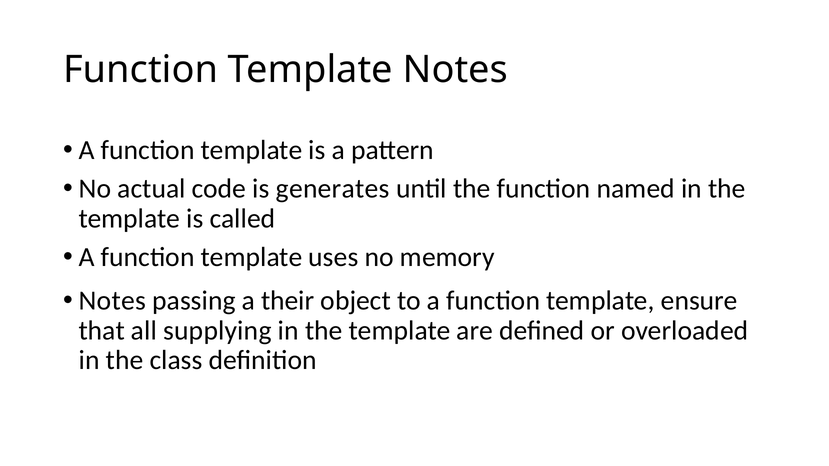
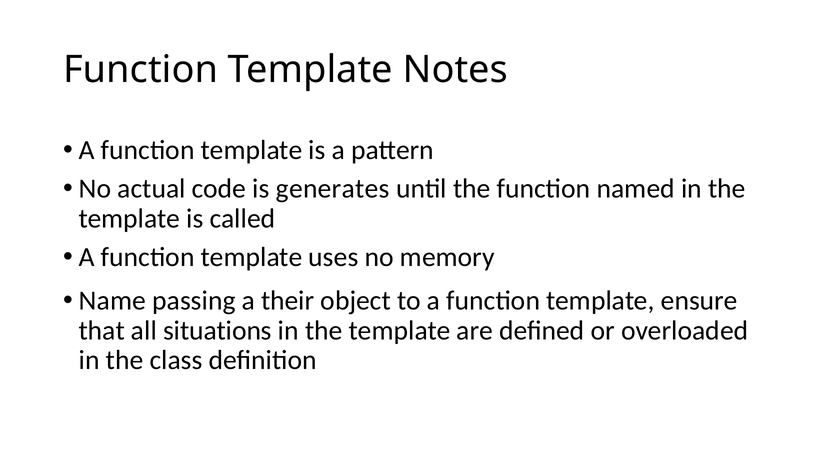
Notes at (112, 301): Notes -> Name
supplying: supplying -> situations
